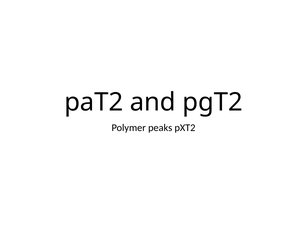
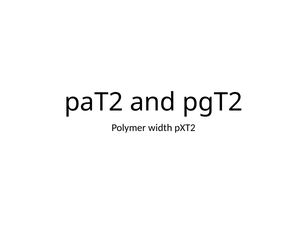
peaks: peaks -> width
